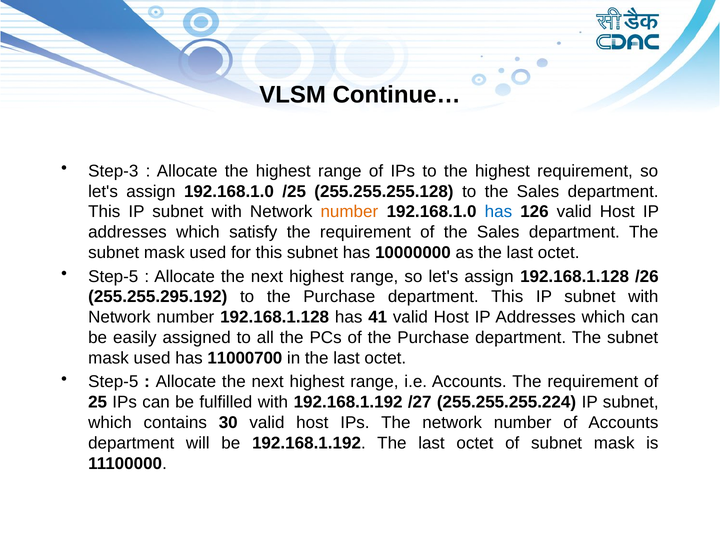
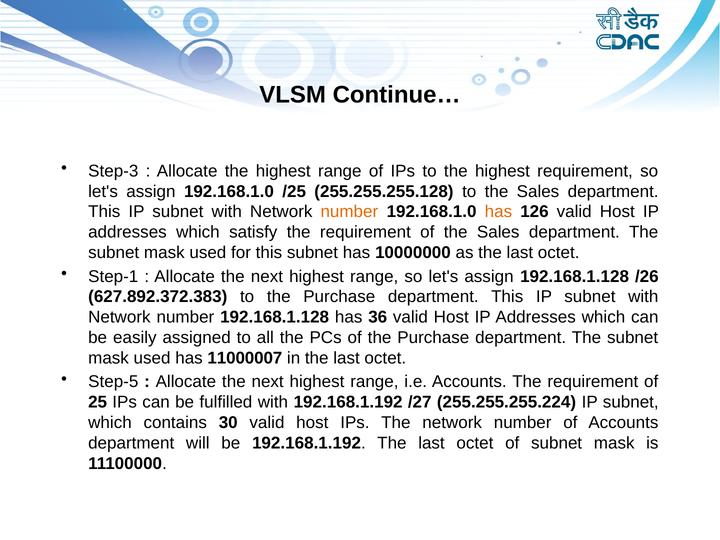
has at (498, 212) colour: blue -> orange
Step-5 at (113, 276): Step-5 -> Step-1
255.255.295.192: 255.255.295.192 -> 627.892.372.383
41: 41 -> 36
11000700: 11000700 -> 11000007
